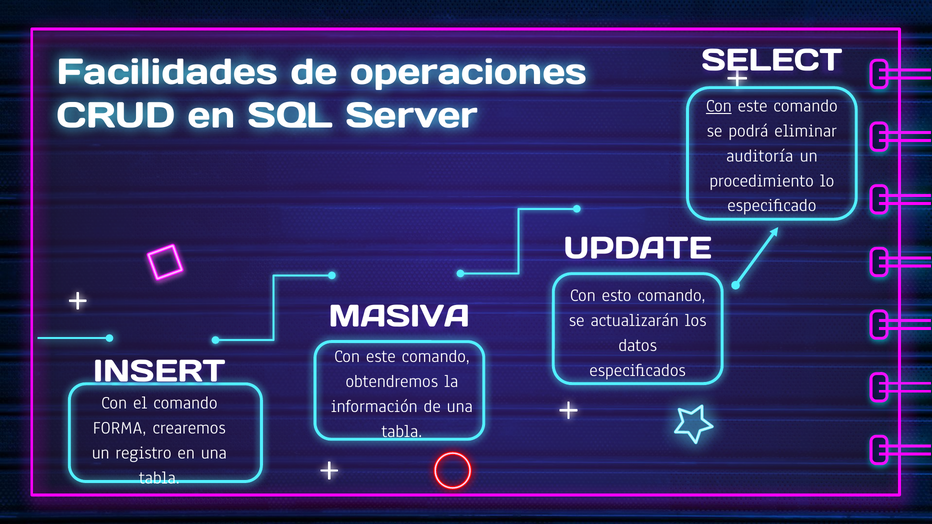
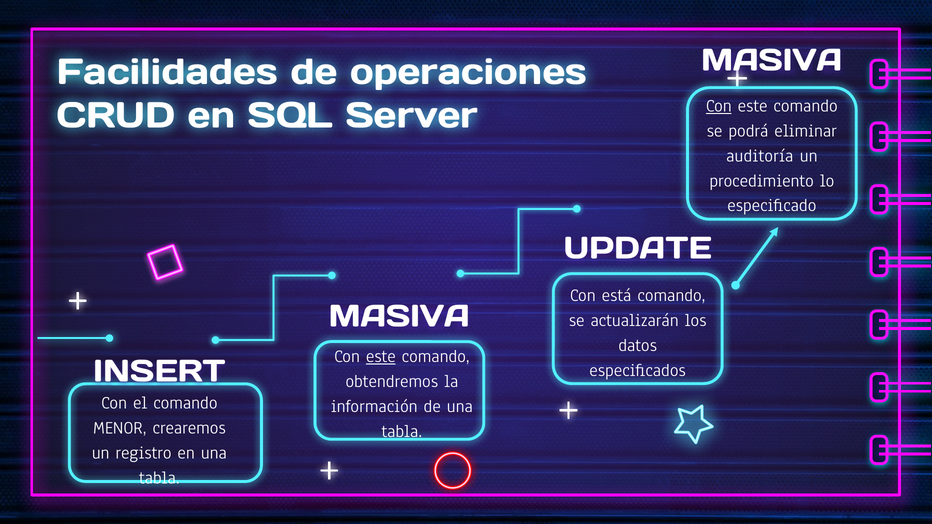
SELECT at (772, 60): SELECT -> MASIVA
esto: esto -> está
este at (381, 356) underline: none -> present
FORMA: FORMA -> MENOR
